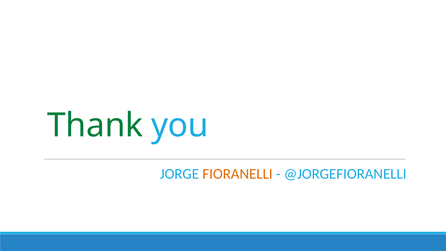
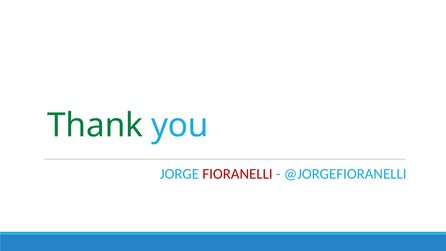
FIORANELLI colour: orange -> red
